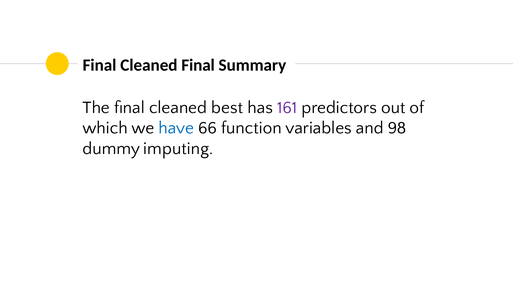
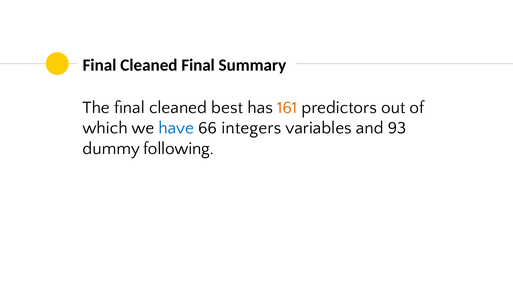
161 colour: purple -> orange
function: function -> integers
98: 98 -> 93
imputing: imputing -> following
